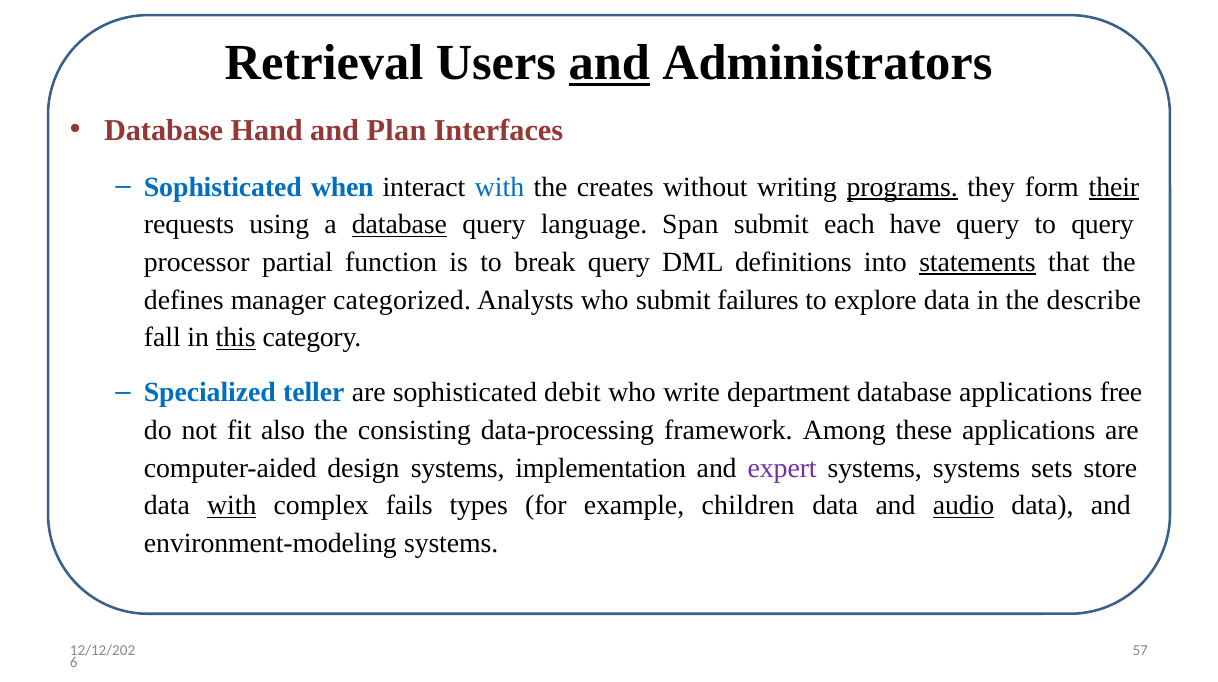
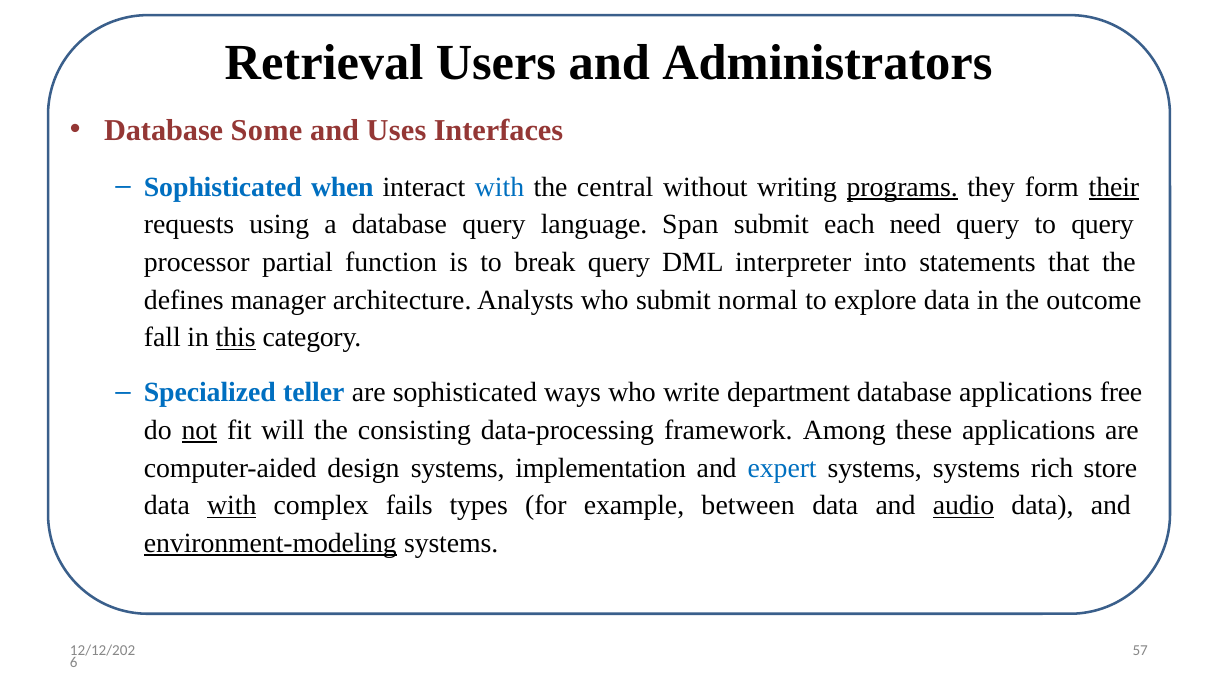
and at (609, 63) underline: present -> none
Hand: Hand -> Some
Plan: Plan -> Uses
creates: creates -> central
database at (399, 225) underline: present -> none
have: have -> need
definitions: definitions -> interpreter
statements underline: present -> none
categorized: categorized -> architecture
failures: failures -> normal
describe: describe -> outcome
debit: debit -> ways
not underline: none -> present
also: also -> will
expert colour: purple -> blue
sets: sets -> rich
children: children -> between
environment-modeling underline: none -> present
